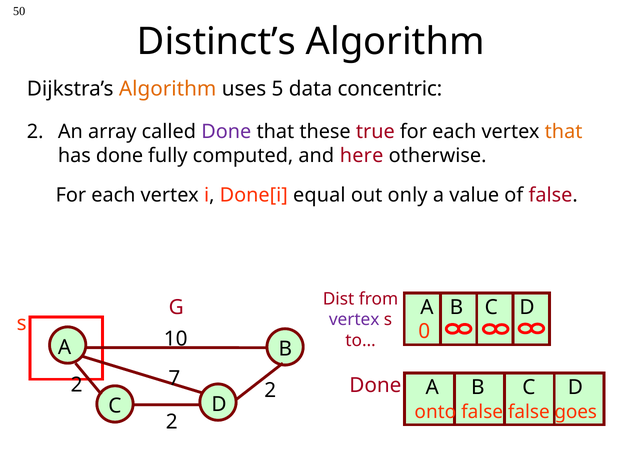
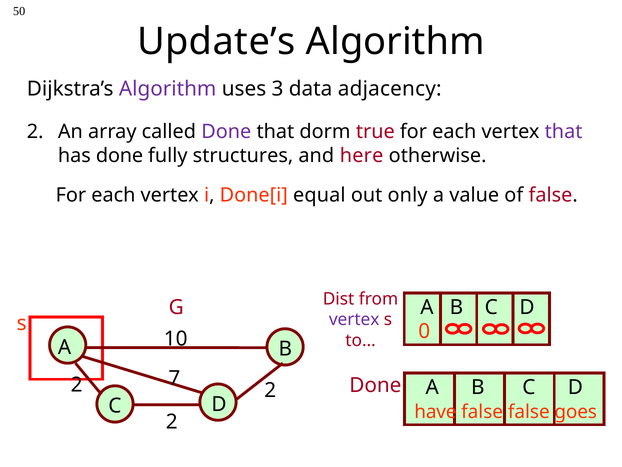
Distinct’s: Distinct’s -> Update’s
Algorithm at (168, 89) colour: orange -> purple
5: 5 -> 3
concentric: concentric -> adjacency
these: these -> dorm
that at (564, 132) colour: orange -> purple
computed: computed -> structures
onto: onto -> have
